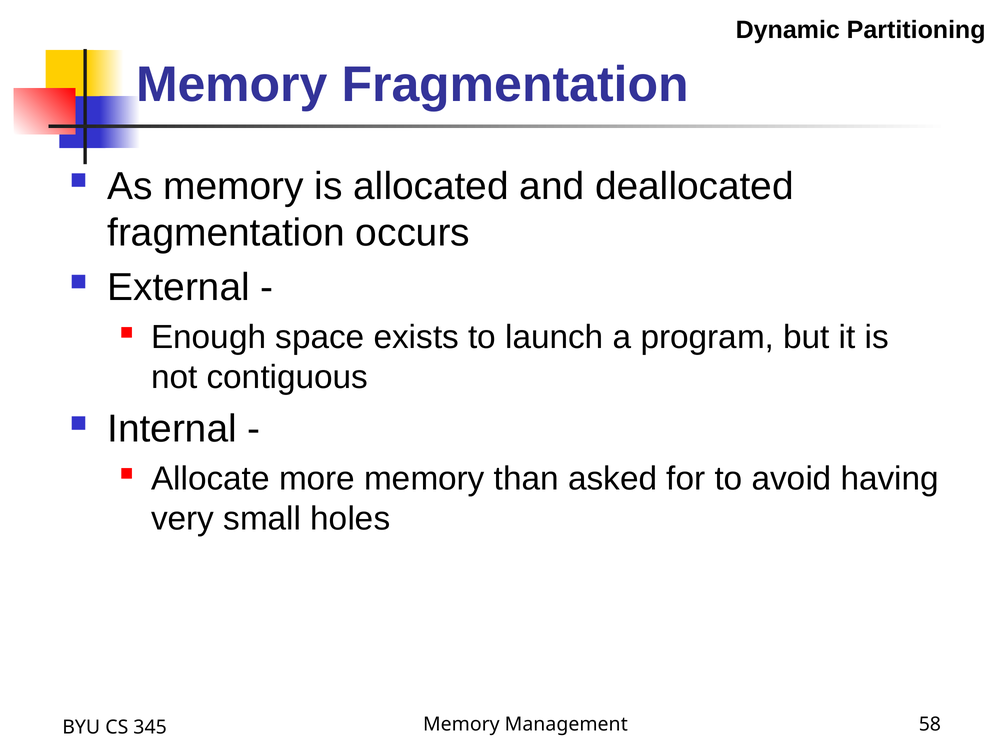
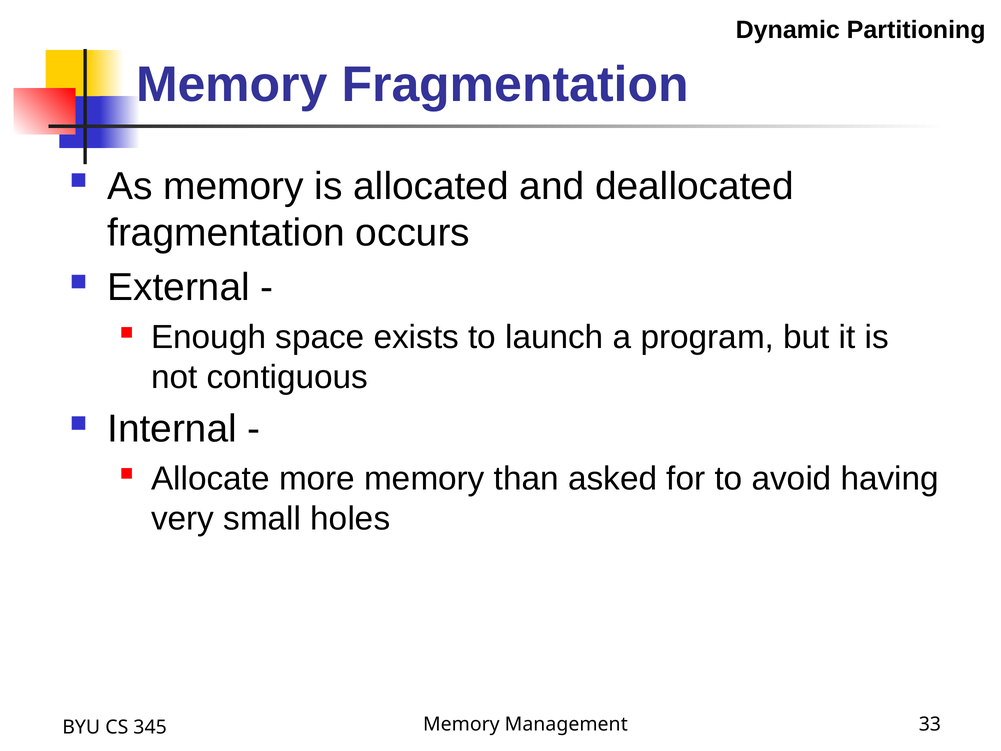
58: 58 -> 33
